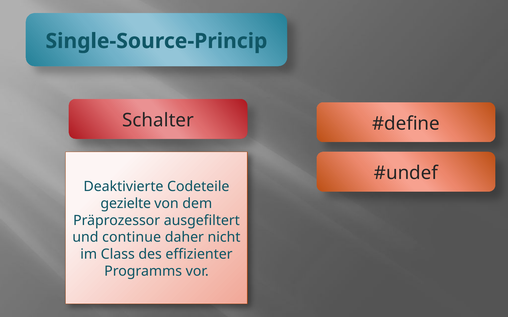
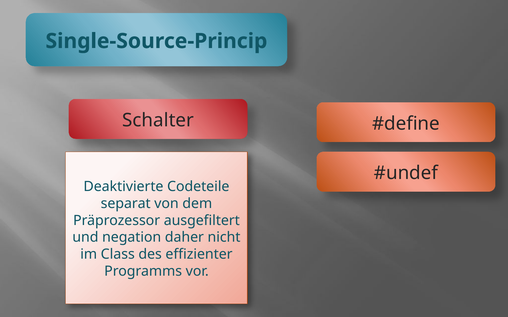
gezielte: gezielte -> separat
continue: continue -> negation
